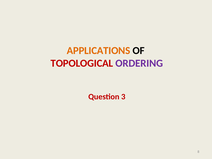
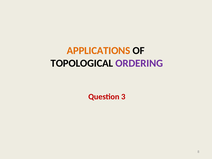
TOPOLOGICAL colour: red -> black
